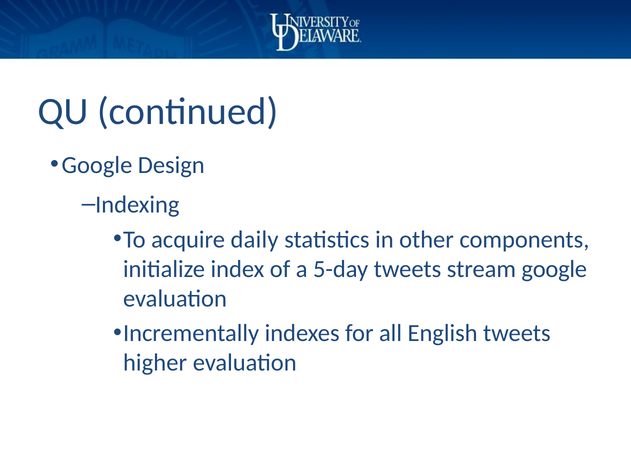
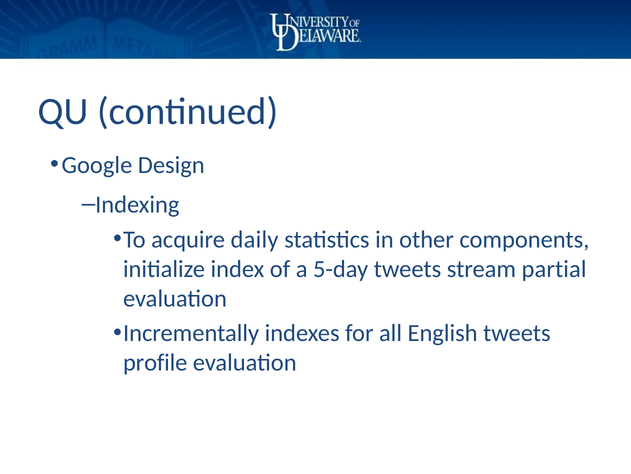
stream google: google -> partial
higher: higher -> profile
